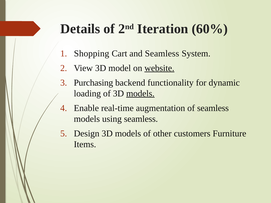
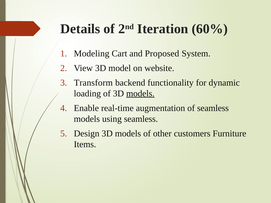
Shopping: Shopping -> Modeling
and Seamless: Seamless -> Proposed
website underline: present -> none
Purchasing: Purchasing -> Transform
